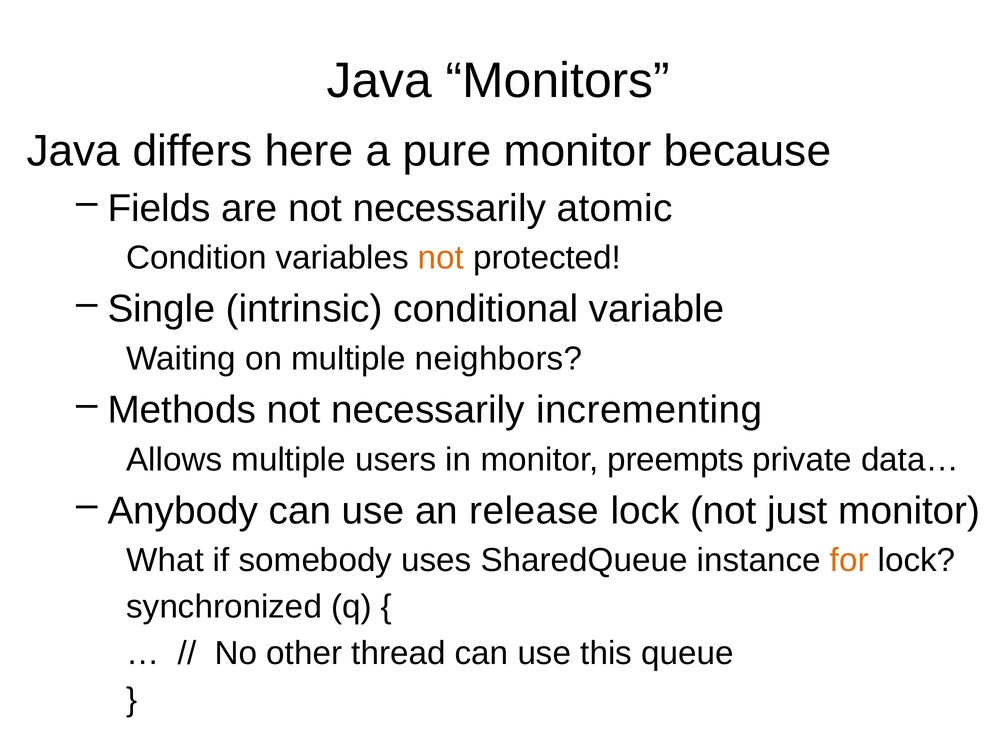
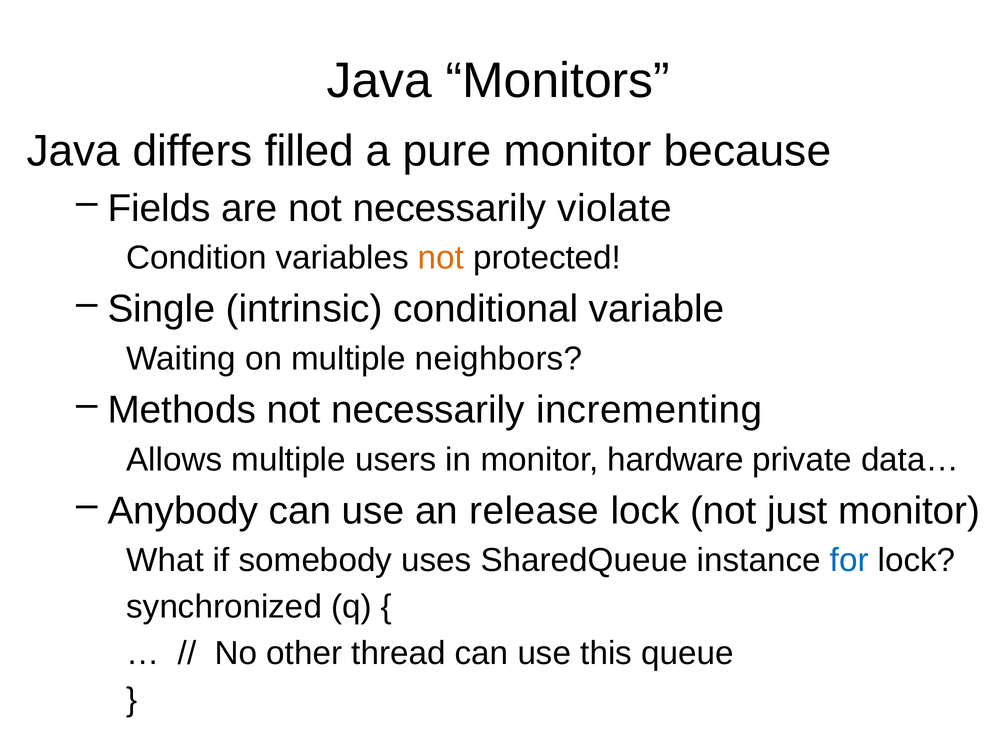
here: here -> filled
atomic: atomic -> violate
preempts: preempts -> hardware
for colour: orange -> blue
